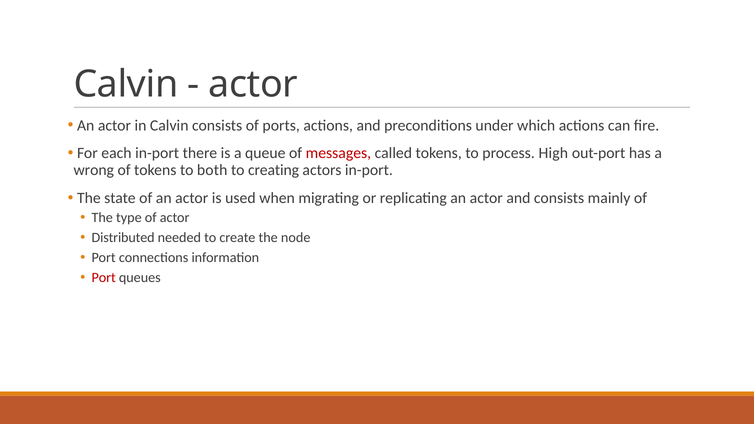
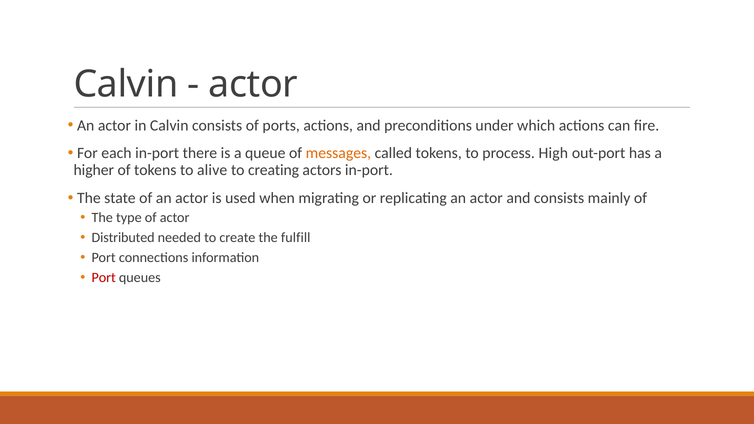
messages colour: red -> orange
wrong: wrong -> higher
both: both -> alive
node: node -> fulfill
